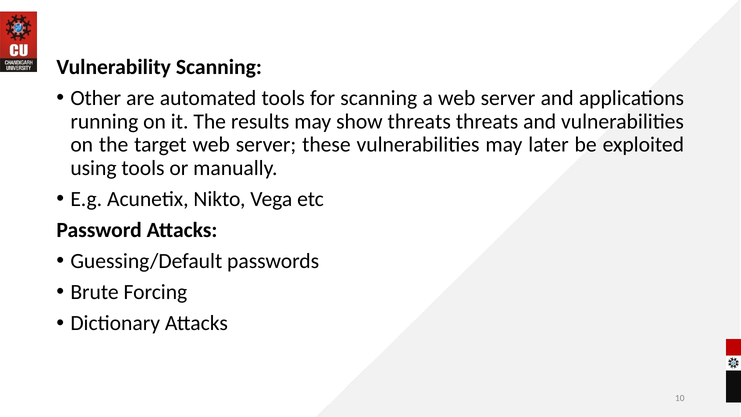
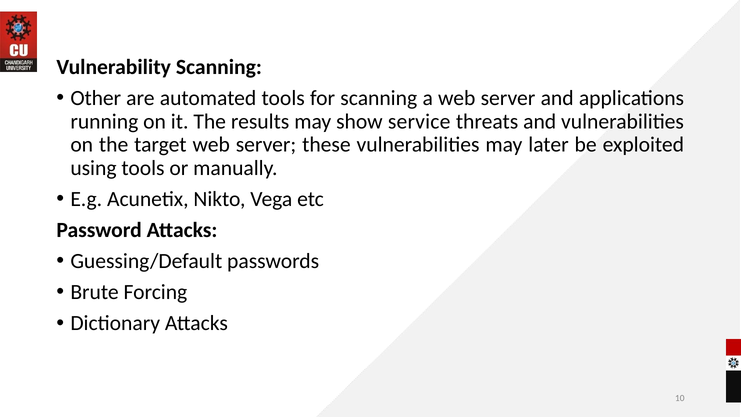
show threats: threats -> service
